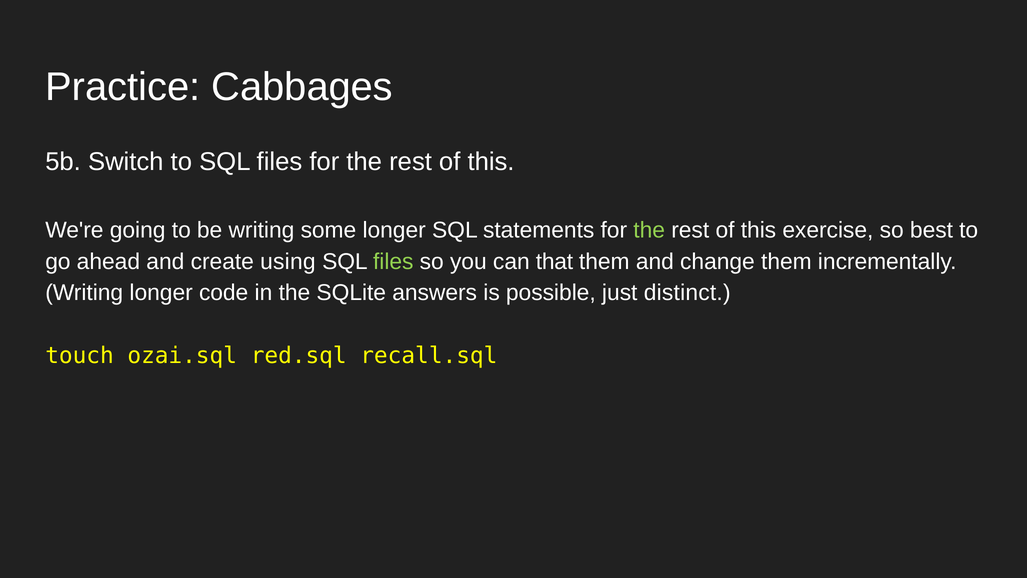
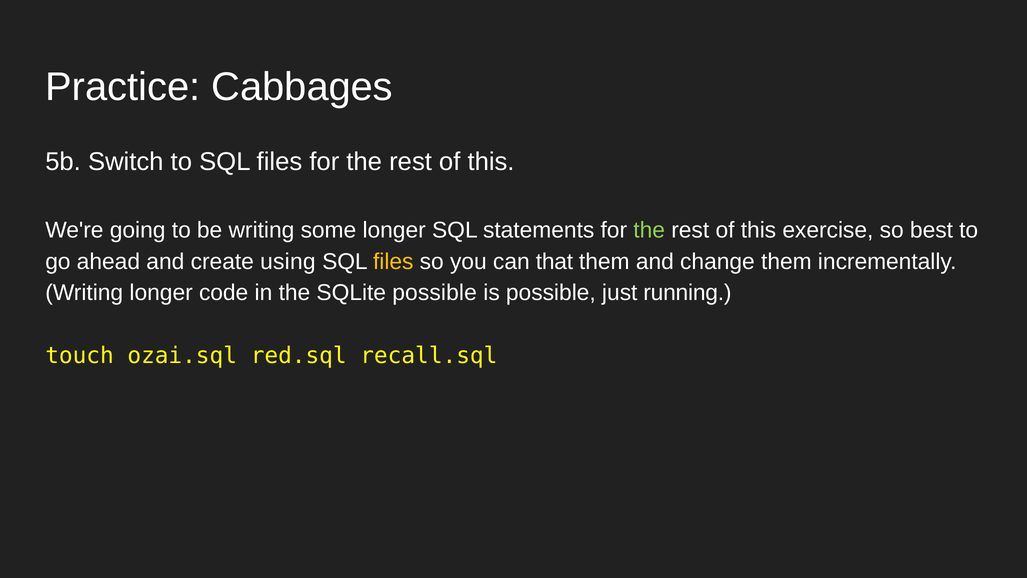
files at (393, 261) colour: light green -> yellow
SQLite answers: answers -> possible
distinct: distinct -> running
